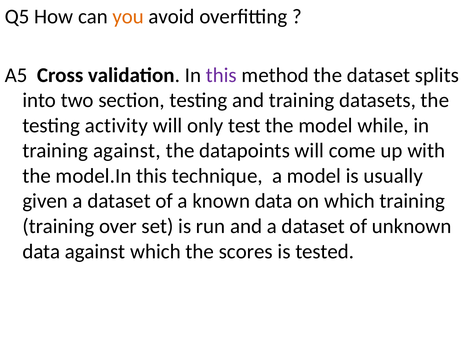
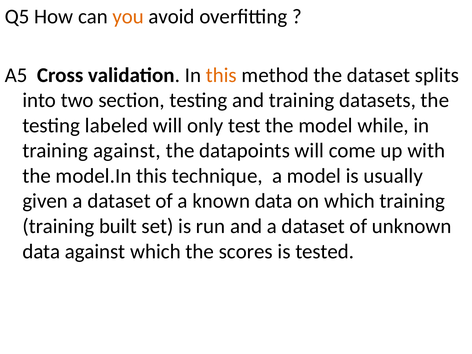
this at (221, 75) colour: purple -> orange
activity: activity -> labeled
over: over -> built
